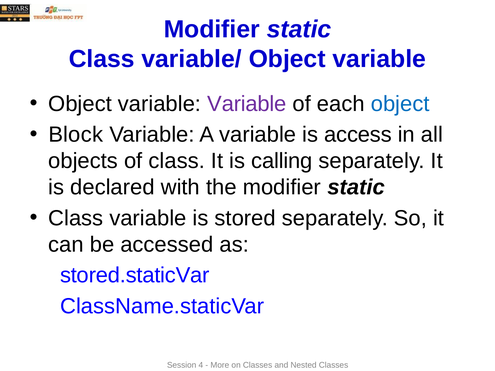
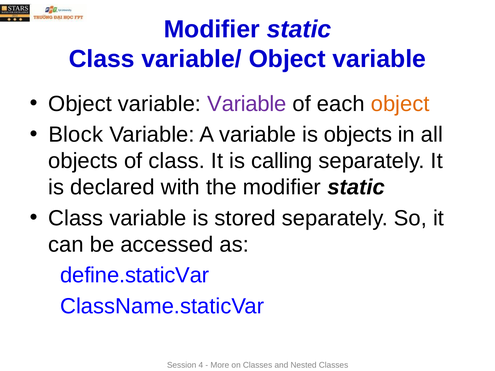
object at (400, 104) colour: blue -> orange
is access: access -> objects
stored.staticVar: stored.staticVar -> define.staticVar
